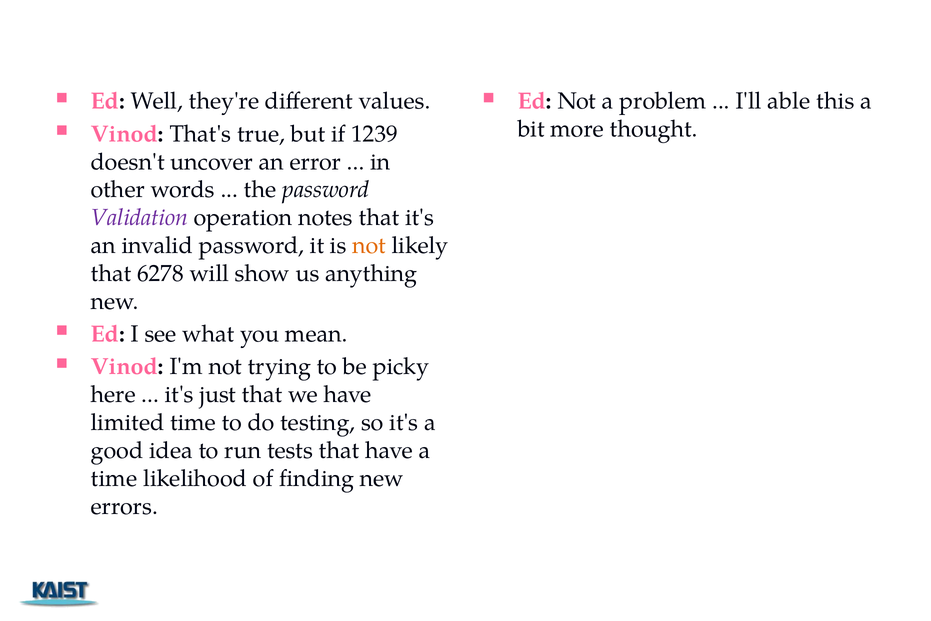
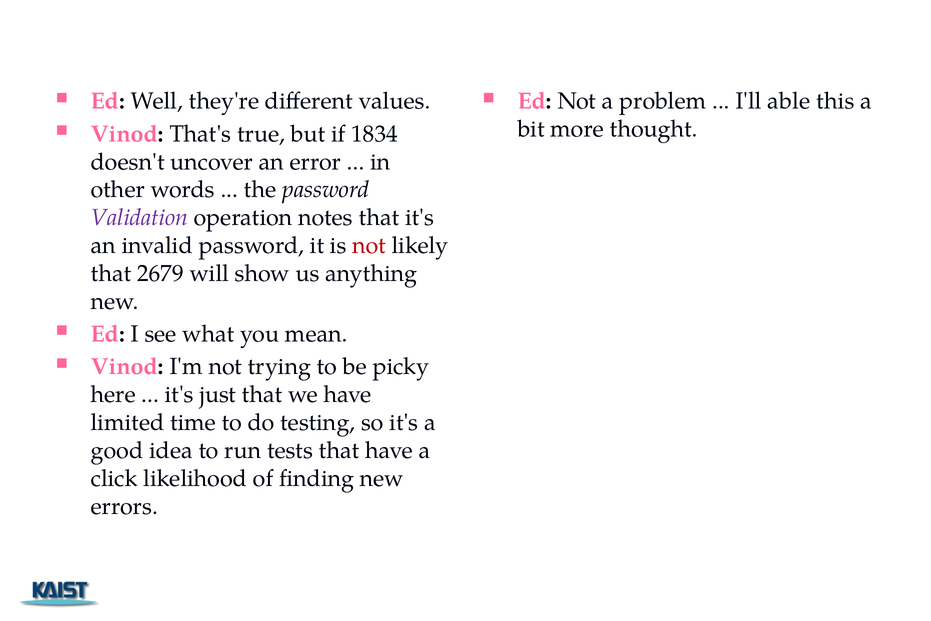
1239: 1239 -> 1834
not at (369, 246) colour: orange -> red
6278: 6278 -> 2679
time at (114, 478): time -> click
